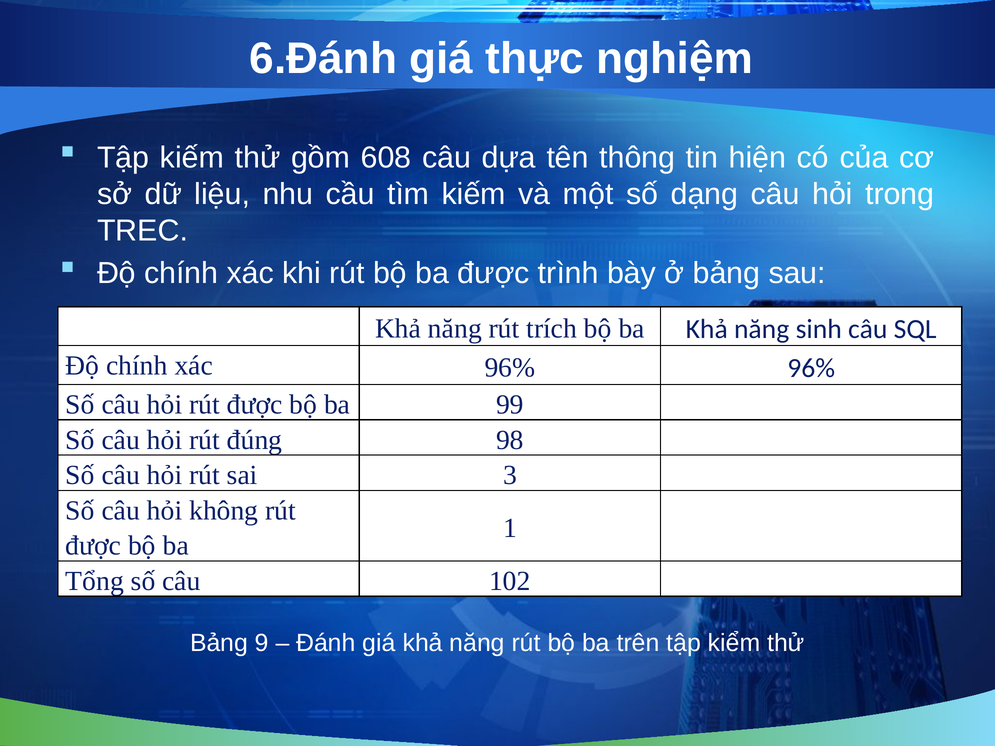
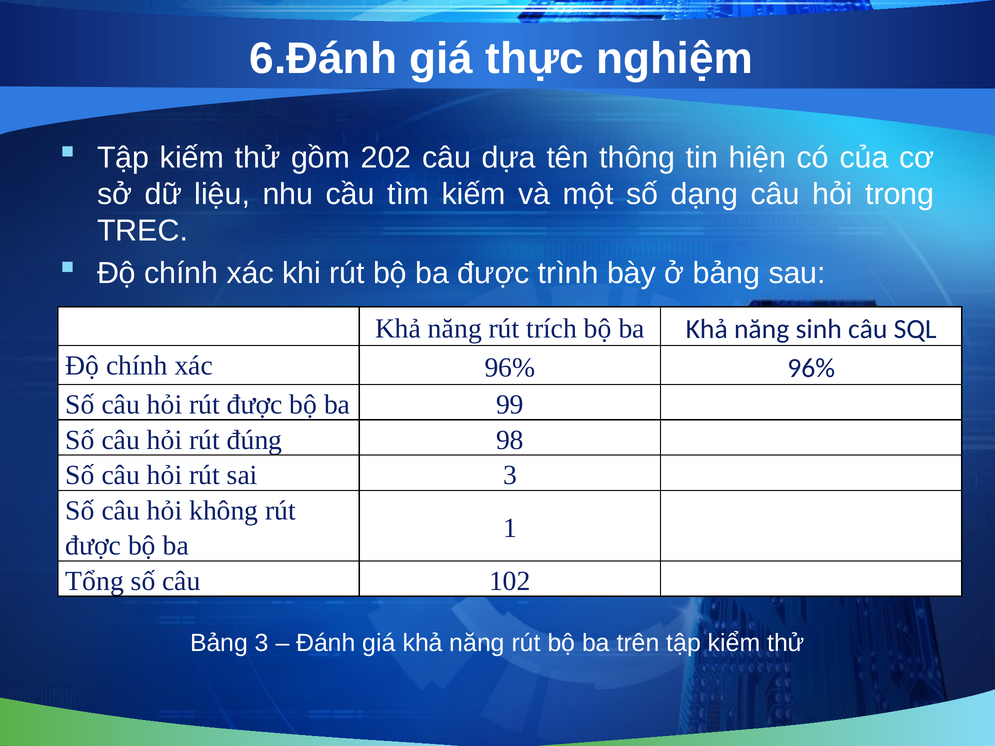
608: 608 -> 202
Bảng 9: 9 -> 3
